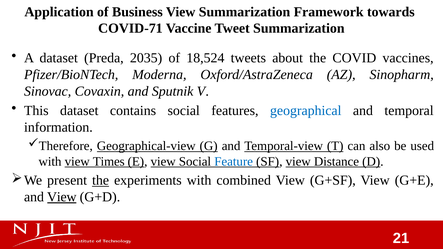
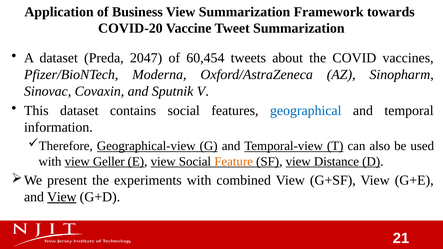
COVID-71: COVID-71 -> COVID-20
2035: 2035 -> 2047
18,524: 18,524 -> 60,454
Times: Times -> Geller
Feature colour: blue -> orange
the at (101, 180) underline: present -> none
